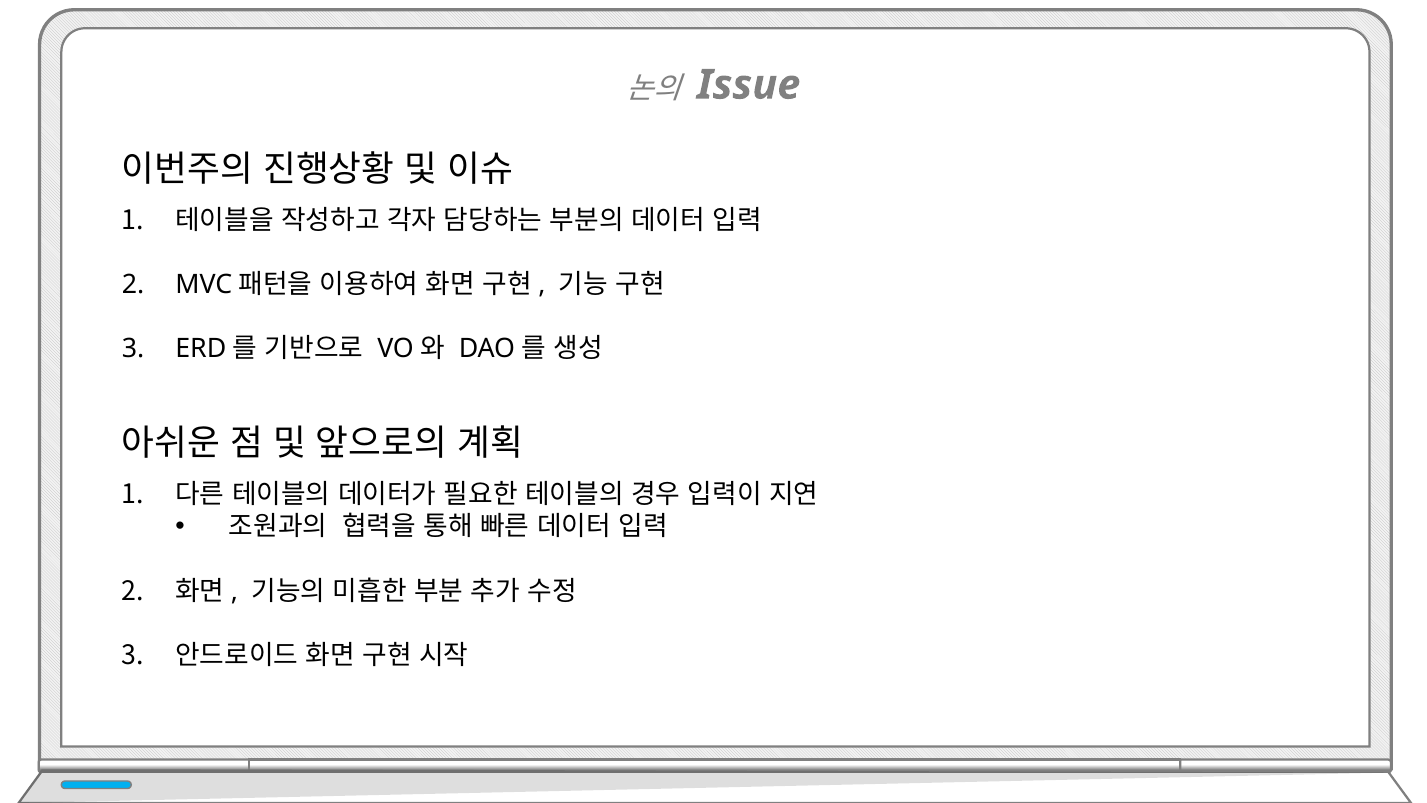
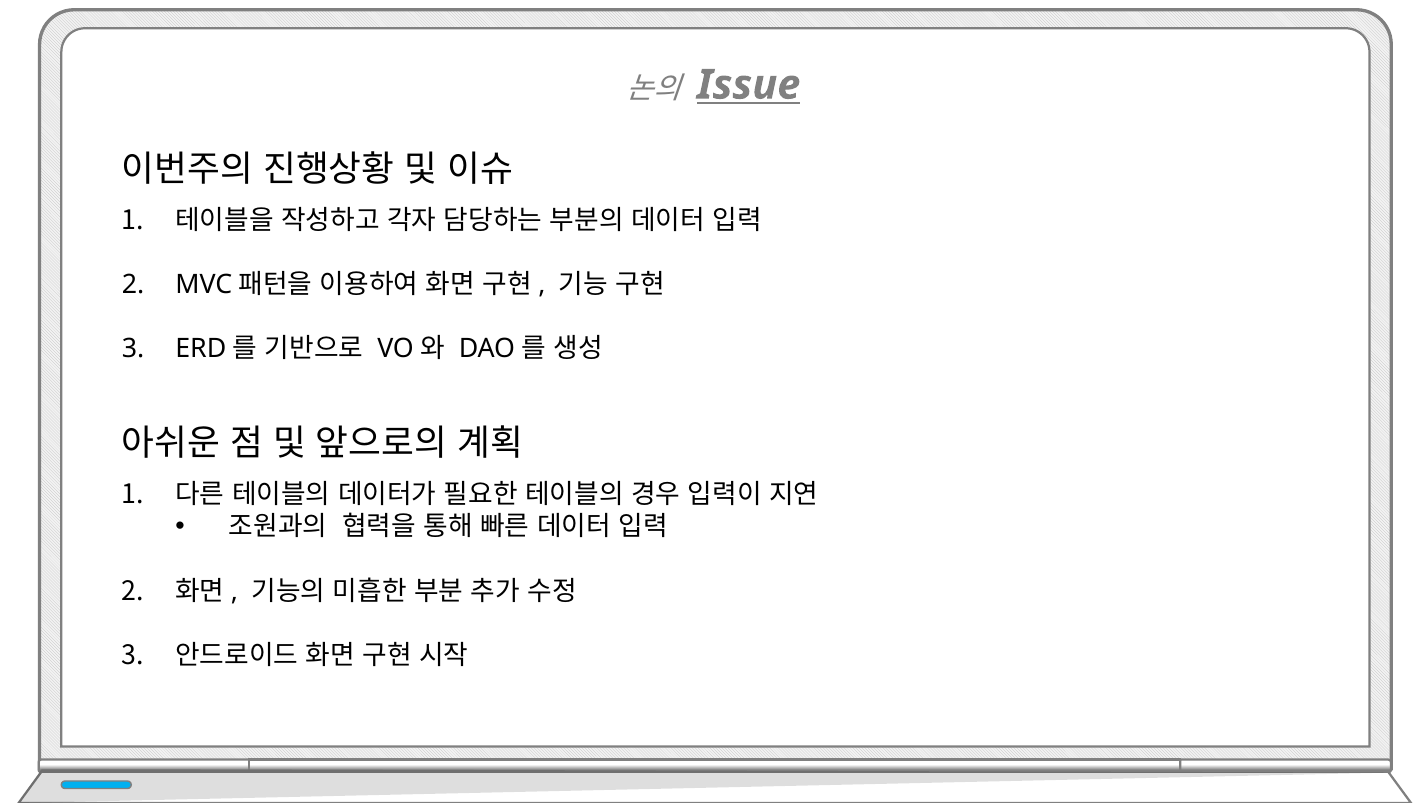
Issue underline: none -> present
